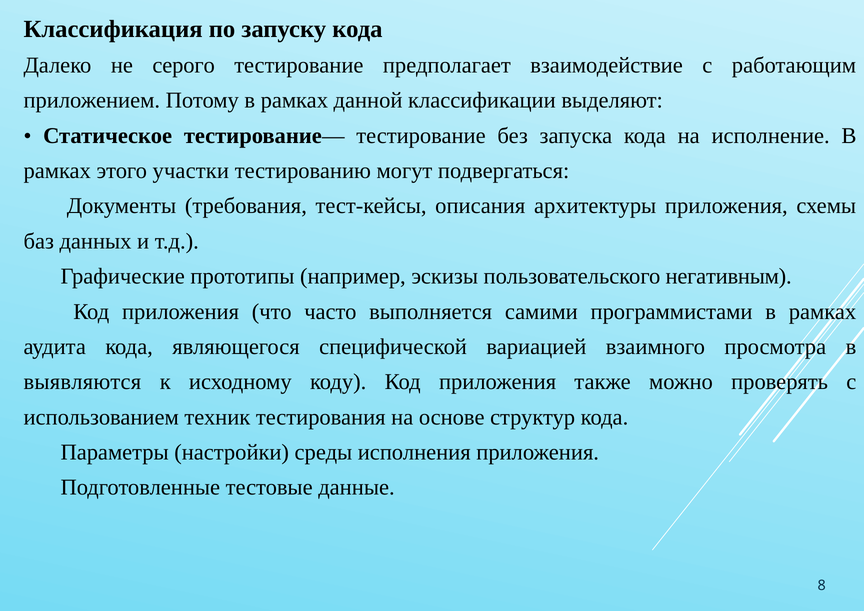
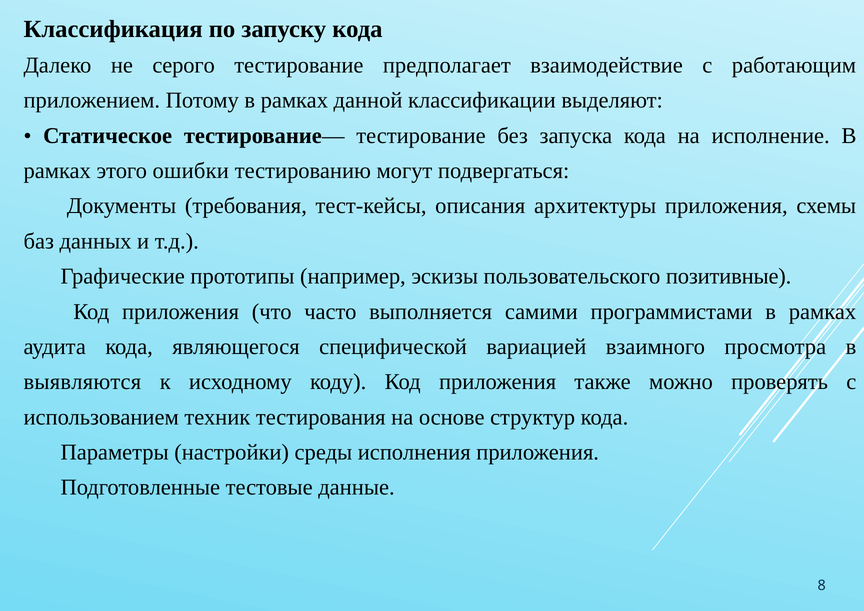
участки: участки -> ошибки
негативным: негативным -> позитивные
